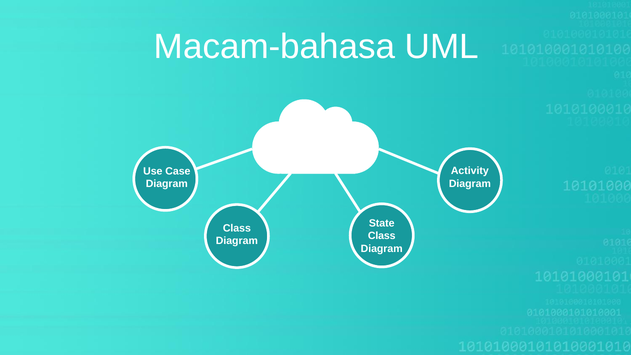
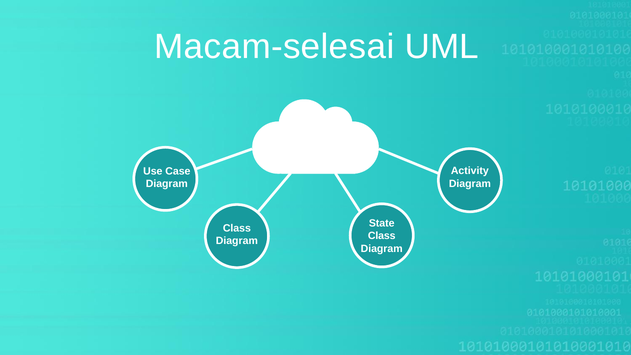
Macam-bahasa: Macam-bahasa -> Macam-selesai
